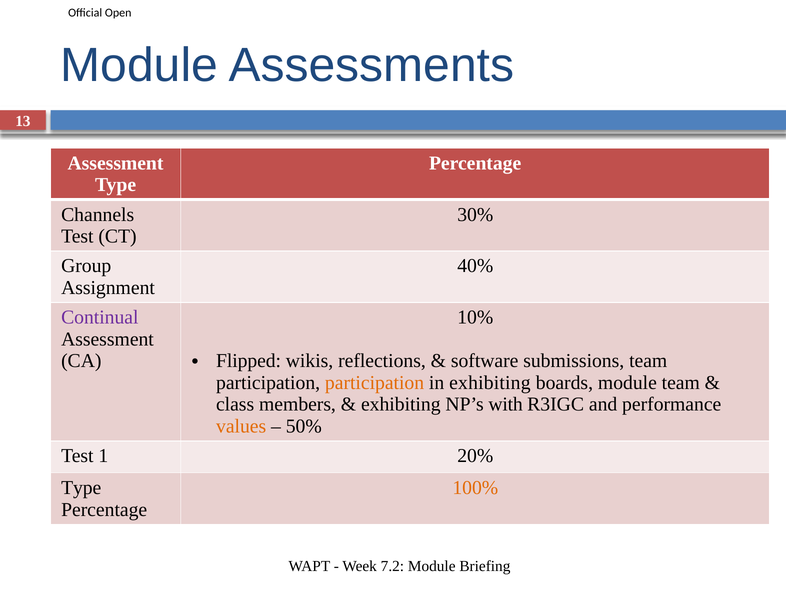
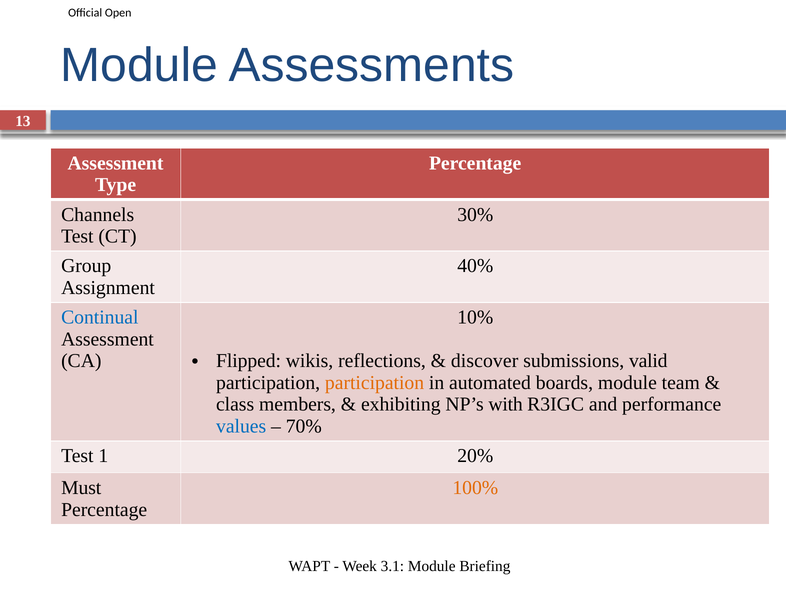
Continual colour: purple -> blue
software: software -> discover
submissions team: team -> valid
in exhibiting: exhibiting -> automated
values colour: orange -> blue
50%: 50% -> 70%
Type at (81, 487): Type -> Must
7.2: 7.2 -> 3.1
